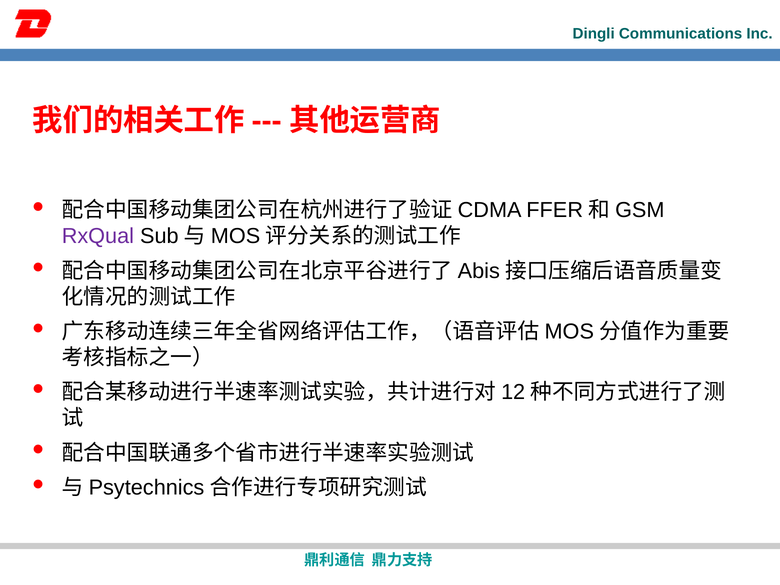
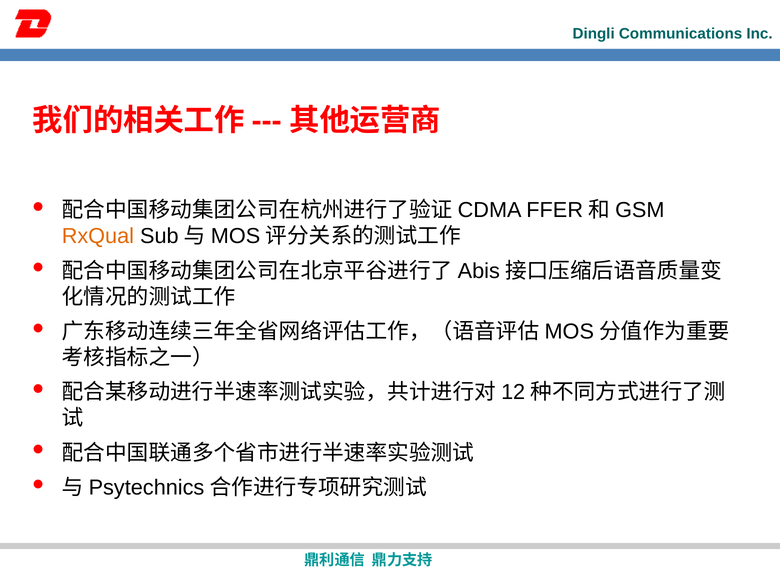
RxQual colour: purple -> orange
